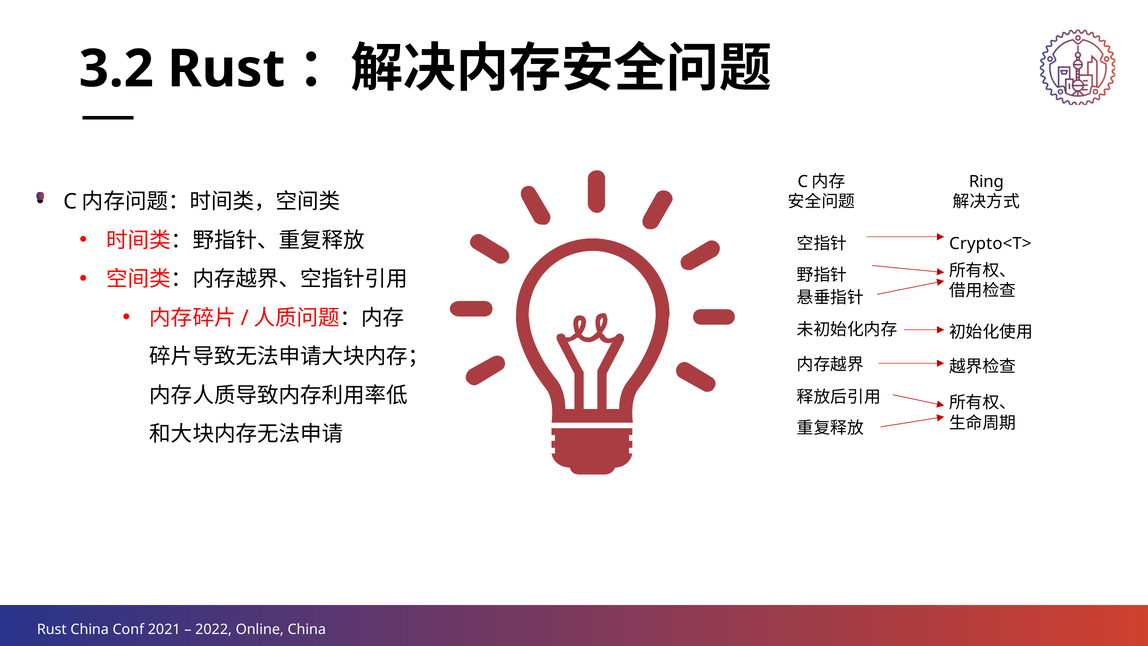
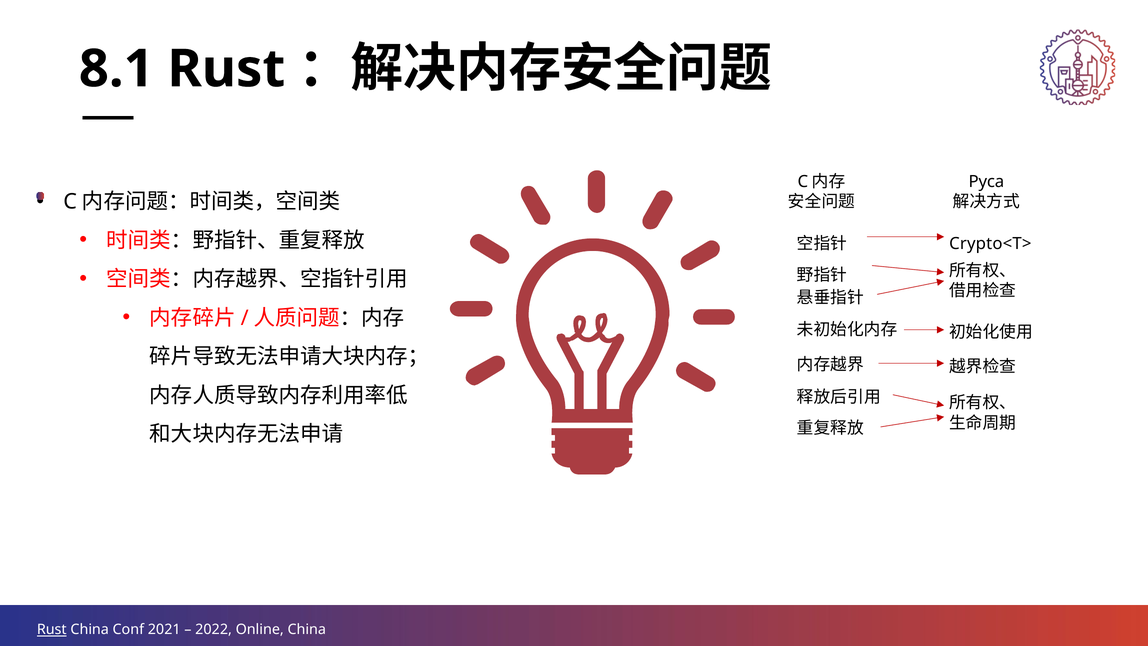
3.2: 3.2 -> 8.1
Ring: Ring -> Pyca
Rust at (52, 629) underline: none -> present
